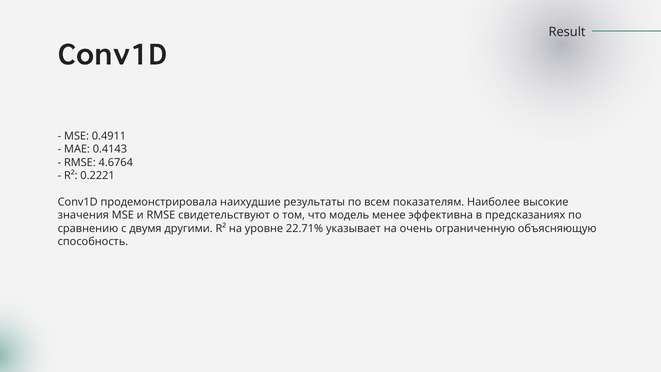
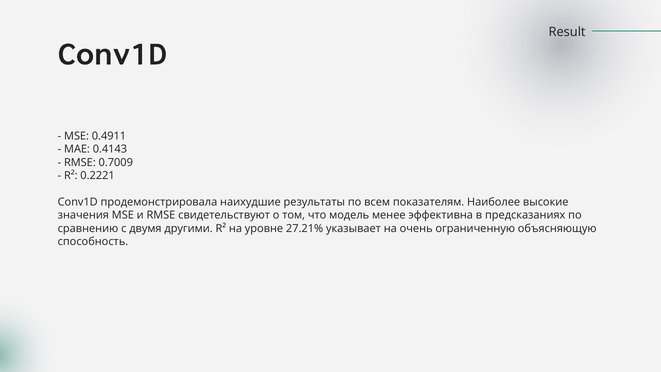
4.6764: 4.6764 -> 0.7009
22.71%: 22.71% -> 27.21%
